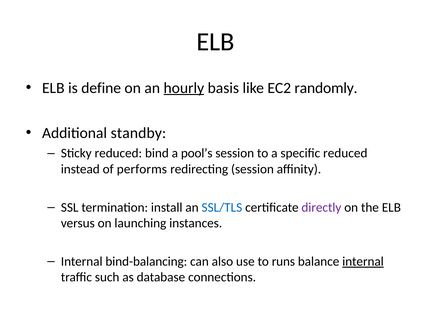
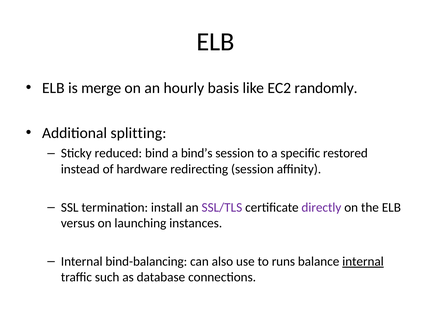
define: define -> merge
hourly underline: present -> none
standby: standby -> splitting
pool’s: pool’s -> bind’s
specific reduced: reduced -> restored
performs: performs -> hardware
SSL/TLS colour: blue -> purple
